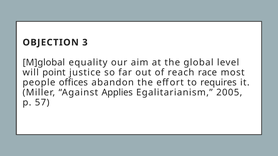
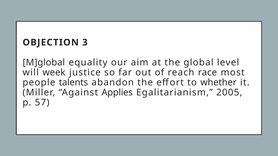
point: point -> week
offices: offices -> talents
requires: requires -> whether
